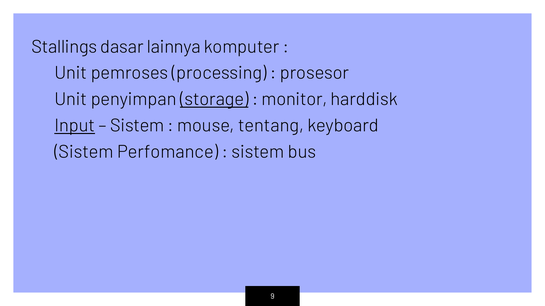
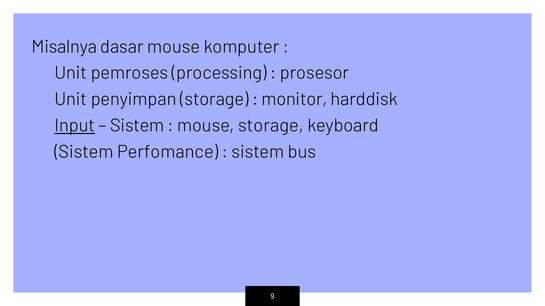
Stallings: Stallings -> Misalnya
dasar lainnya: lainnya -> mouse
storage at (214, 99) underline: present -> none
mouse tentang: tentang -> storage
